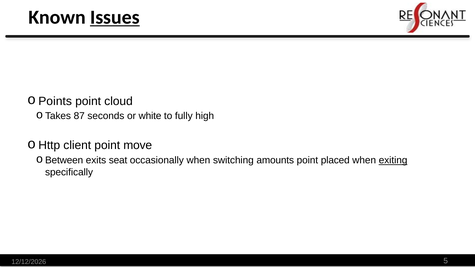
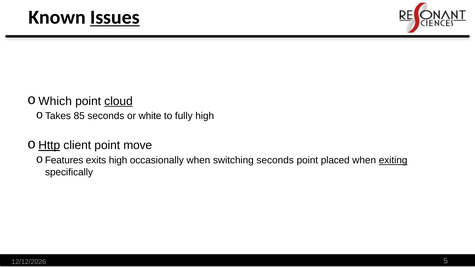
Points: Points -> Which
cloud underline: none -> present
87: 87 -> 85
Http underline: none -> present
Between: Between -> Features
exits seat: seat -> high
switching amounts: amounts -> seconds
